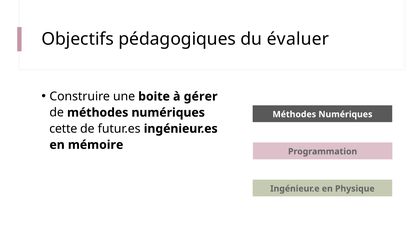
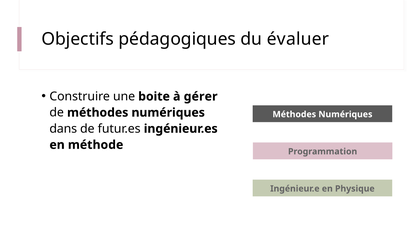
cette: cette -> dans
mémoire: mémoire -> méthode
